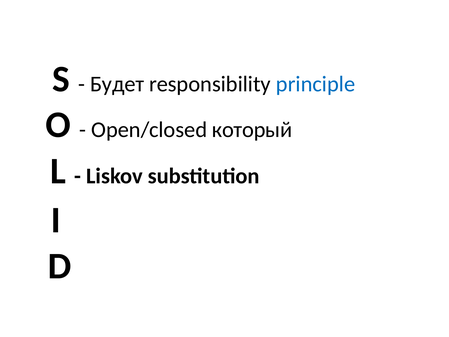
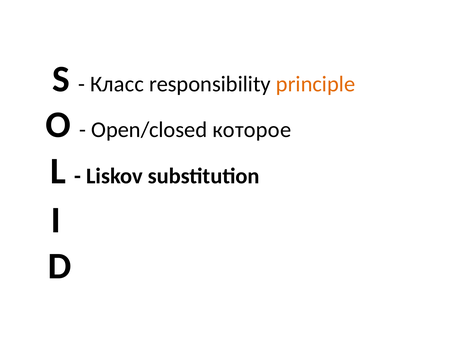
Будет: Будет -> Класс
principle colour: blue -> orange
который: который -> которое
